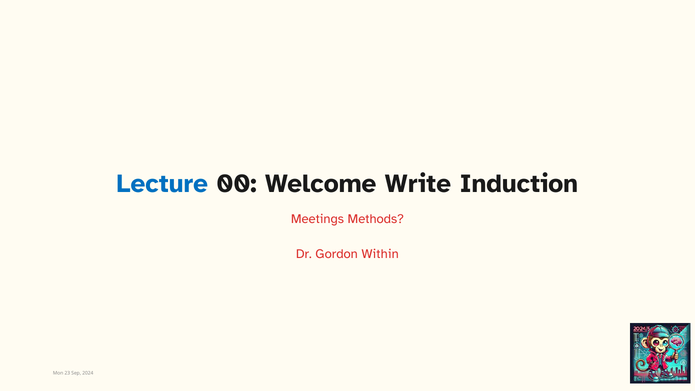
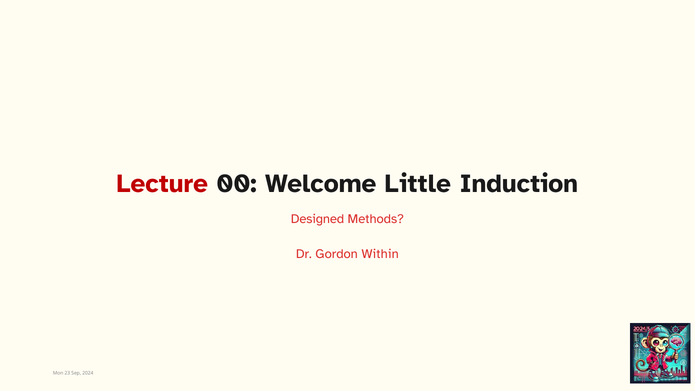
Lecture colour: blue -> red
Write: Write -> Little
Meetings: Meetings -> Designed
